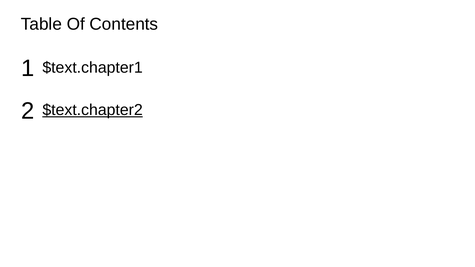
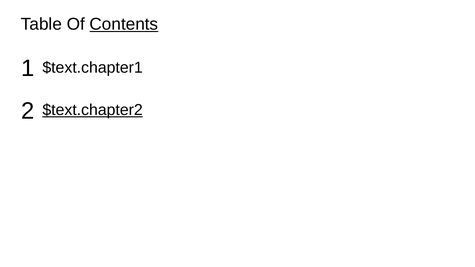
Contents underline: none -> present
